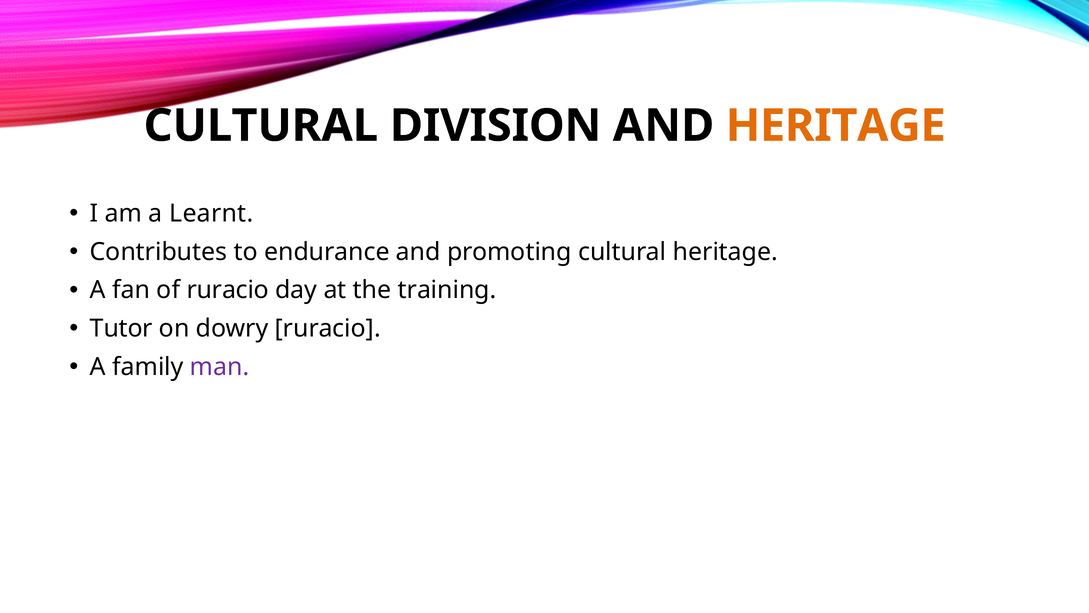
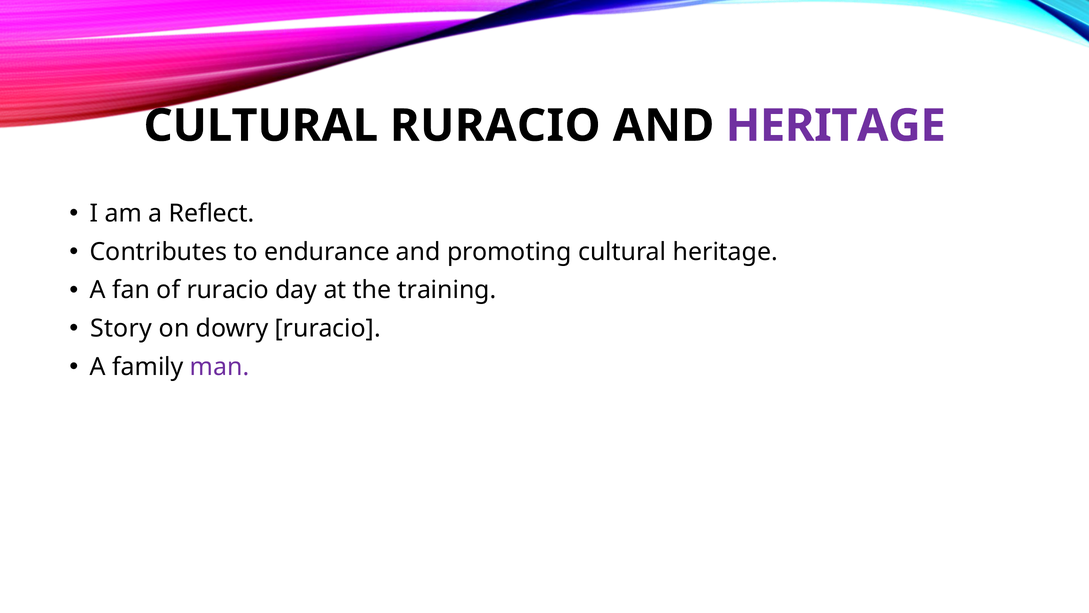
CULTURAL DIVISION: DIVISION -> RURACIO
HERITAGE at (836, 126) colour: orange -> purple
Learnt: Learnt -> Reflect
Tutor: Tutor -> Story
